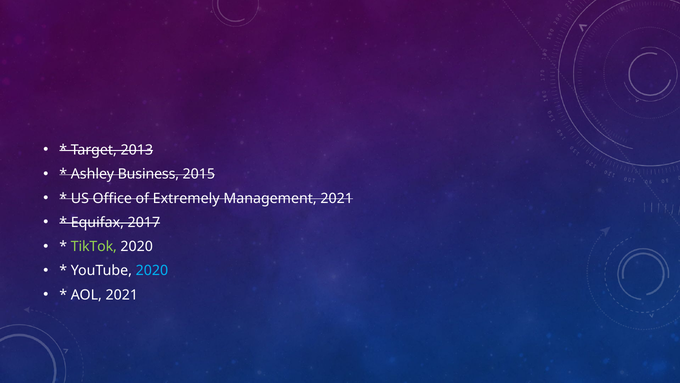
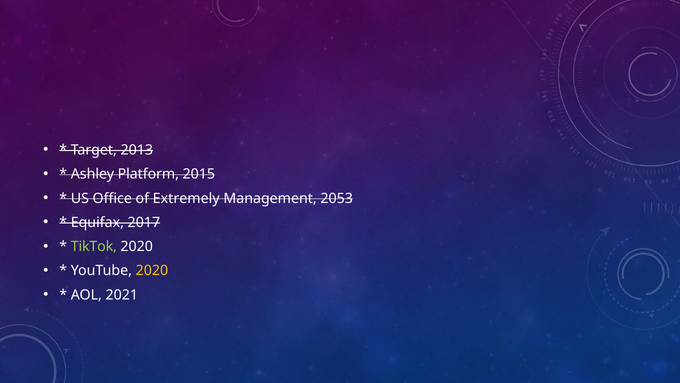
Business: Business -> Platform
Management 2021: 2021 -> 2053
2020 at (152, 270) colour: light blue -> yellow
